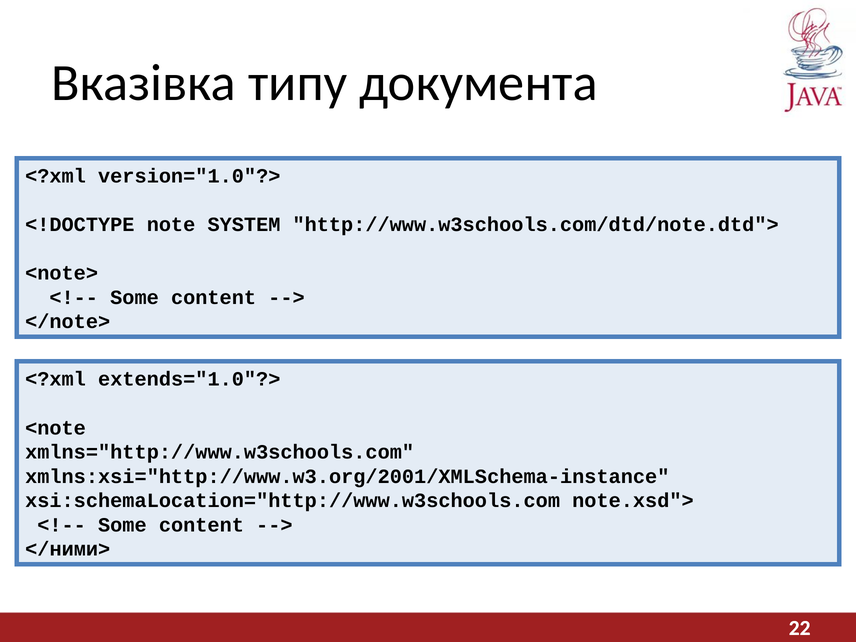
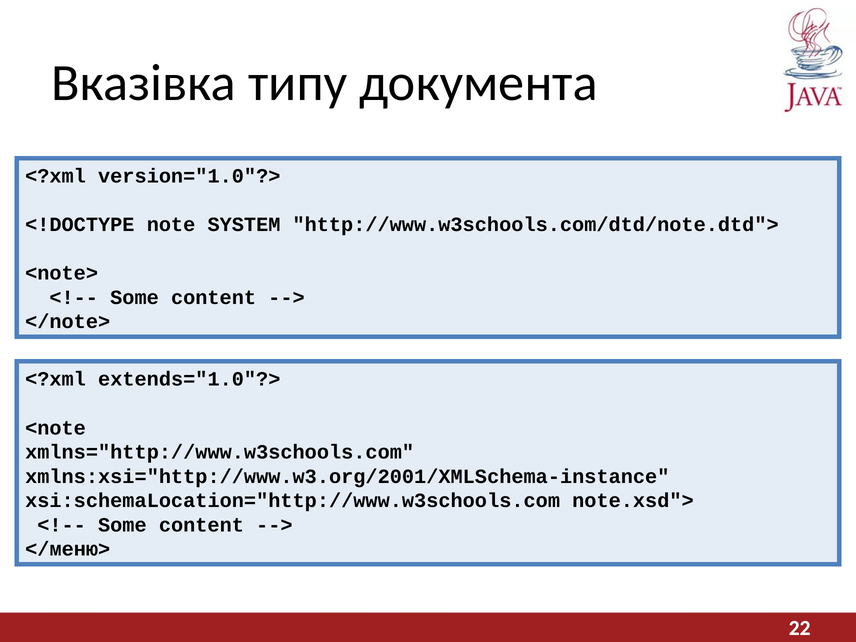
</ними>: </ними> -> </меню>
